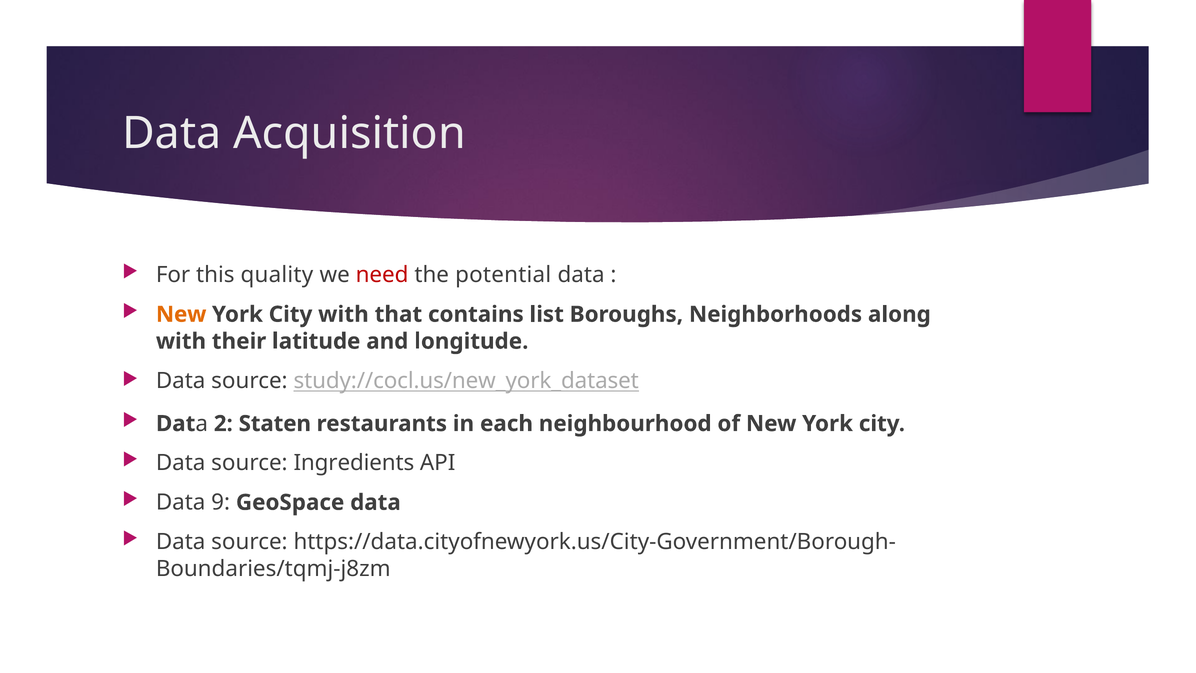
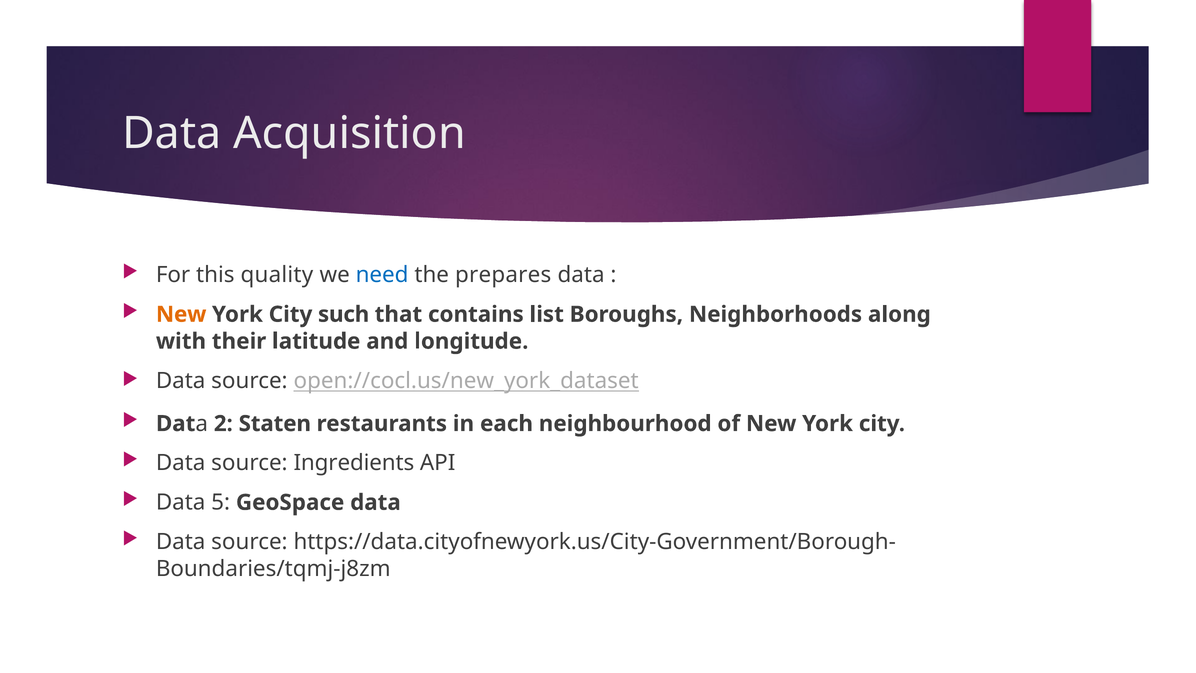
need colour: red -> blue
potential: potential -> prepares
City with: with -> such
study://cocl.us/new_york_dataset: study://cocl.us/new_york_dataset -> open://cocl.us/new_york_dataset
9: 9 -> 5
